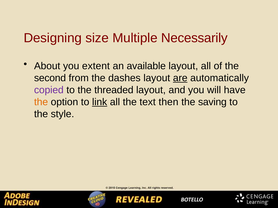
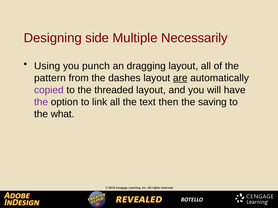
size: size -> side
About: About -> Using
extent: extent -> punch
available: available -> dragging
second: second -> pattern
the at (41, 102) colour: orange -> purple
link underline: present -> none
style: style -> what
